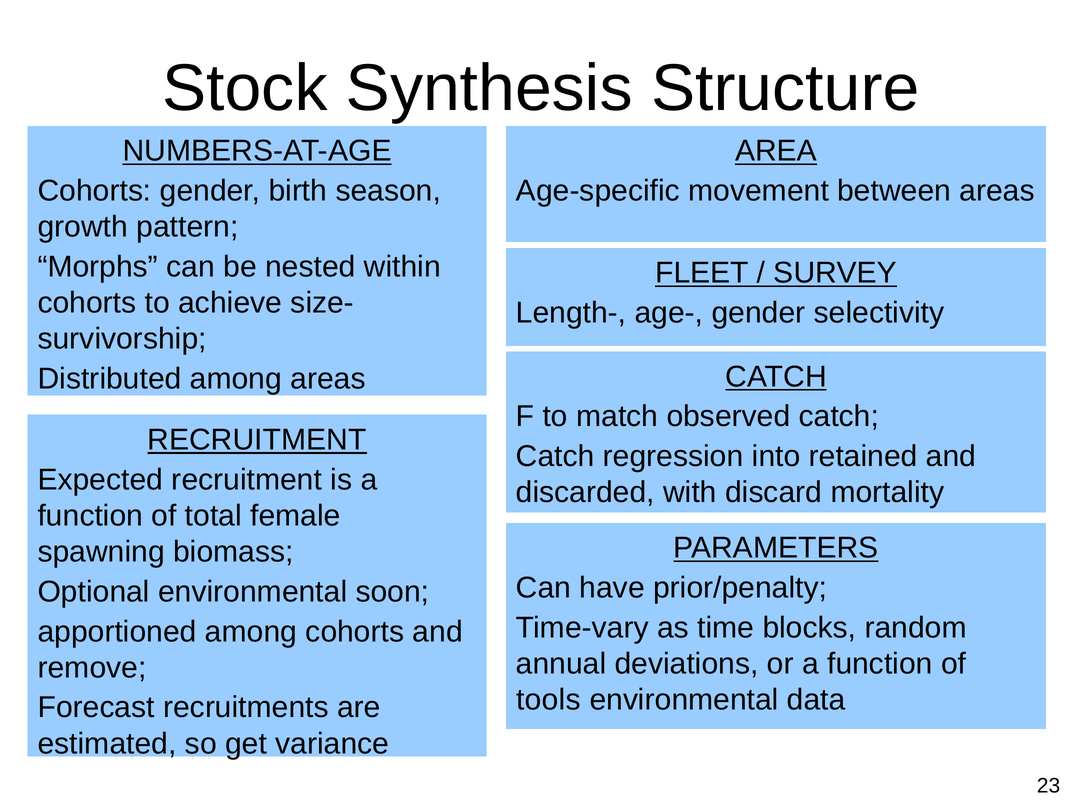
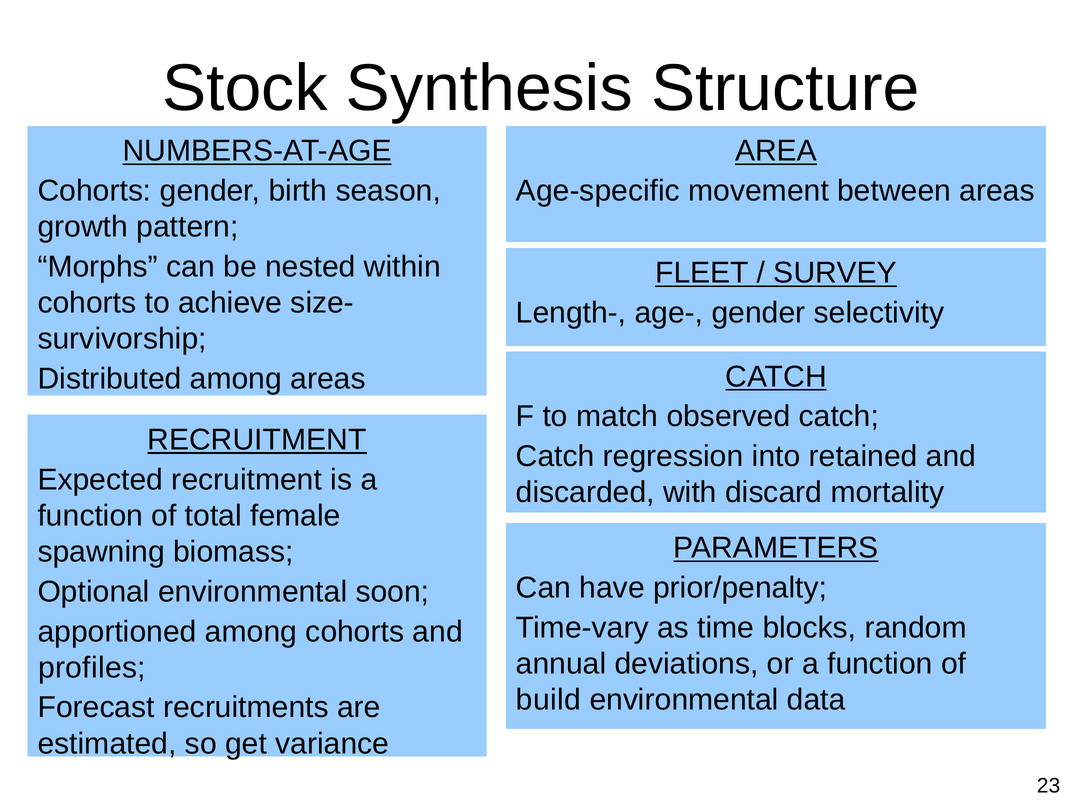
remove: remove -> profiles
tools: tools -> build
